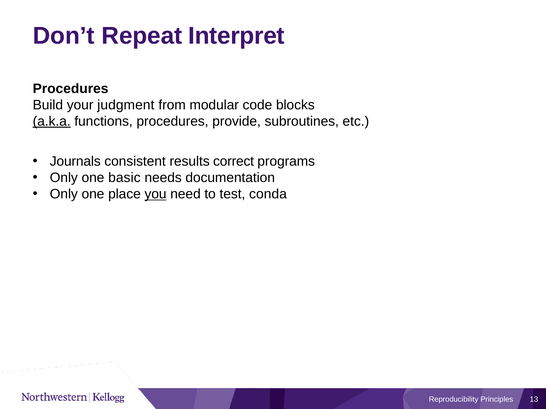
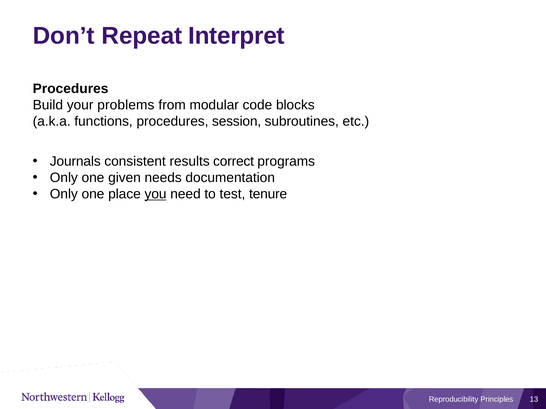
judgment: judgment -> problems
a.k.a underline: present -> none
provide: provide -> session
basic: basic -> given
conda: conda -> tenure
